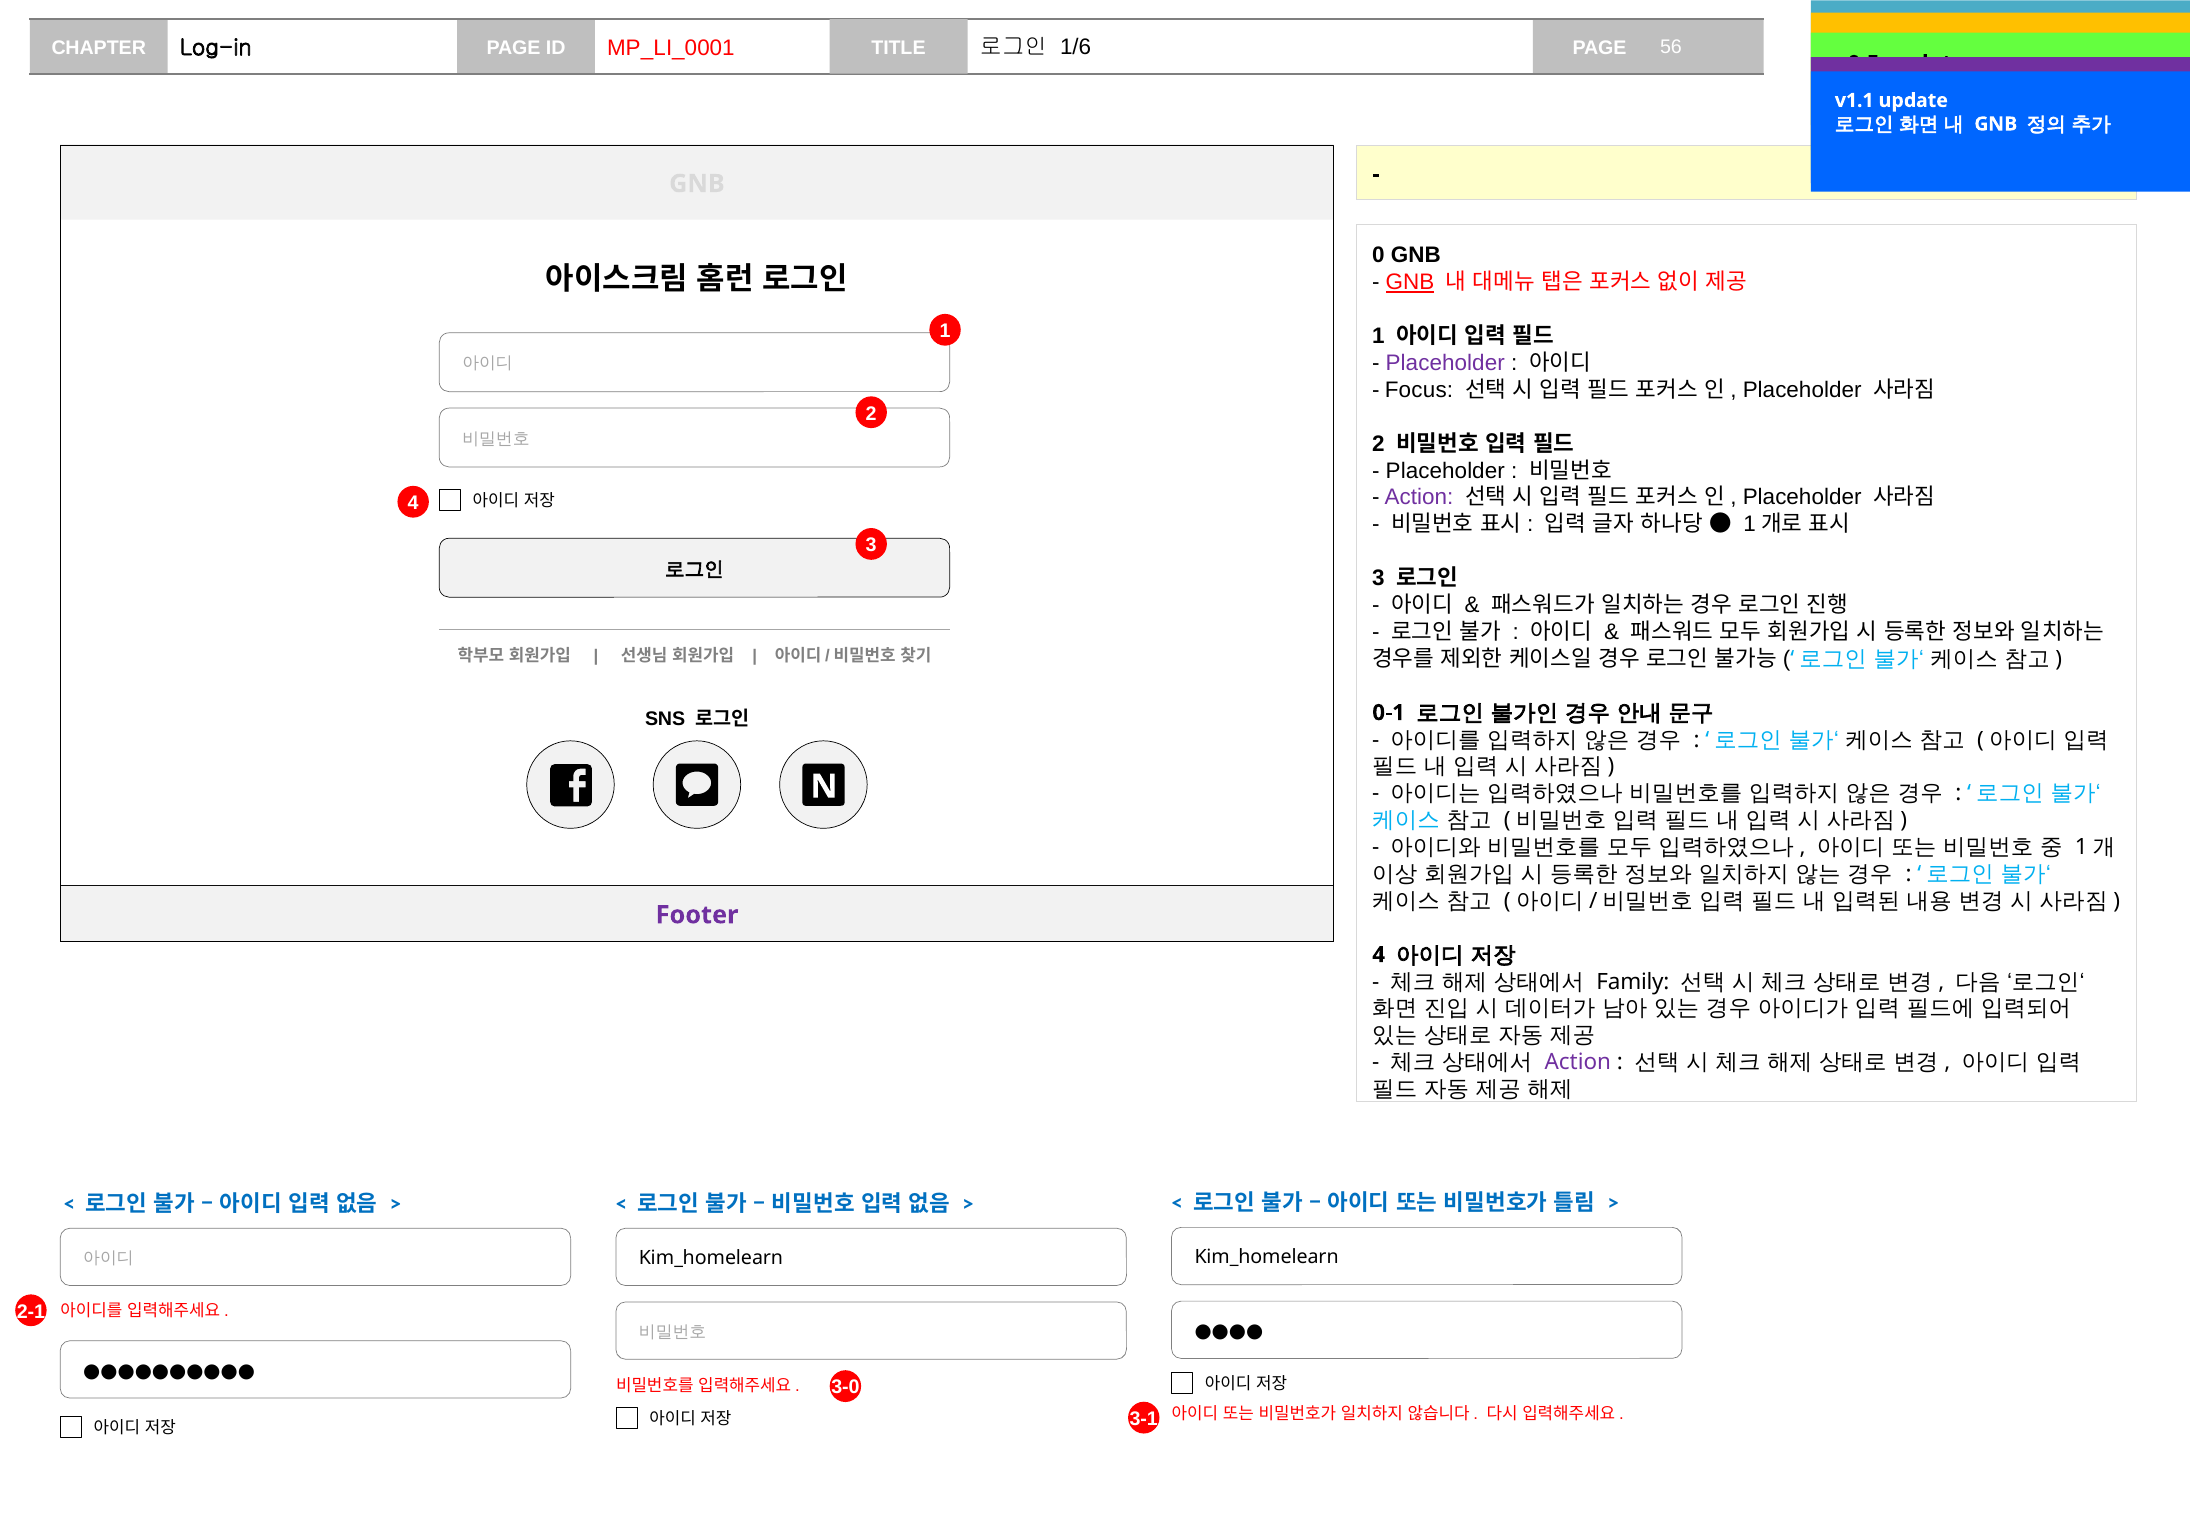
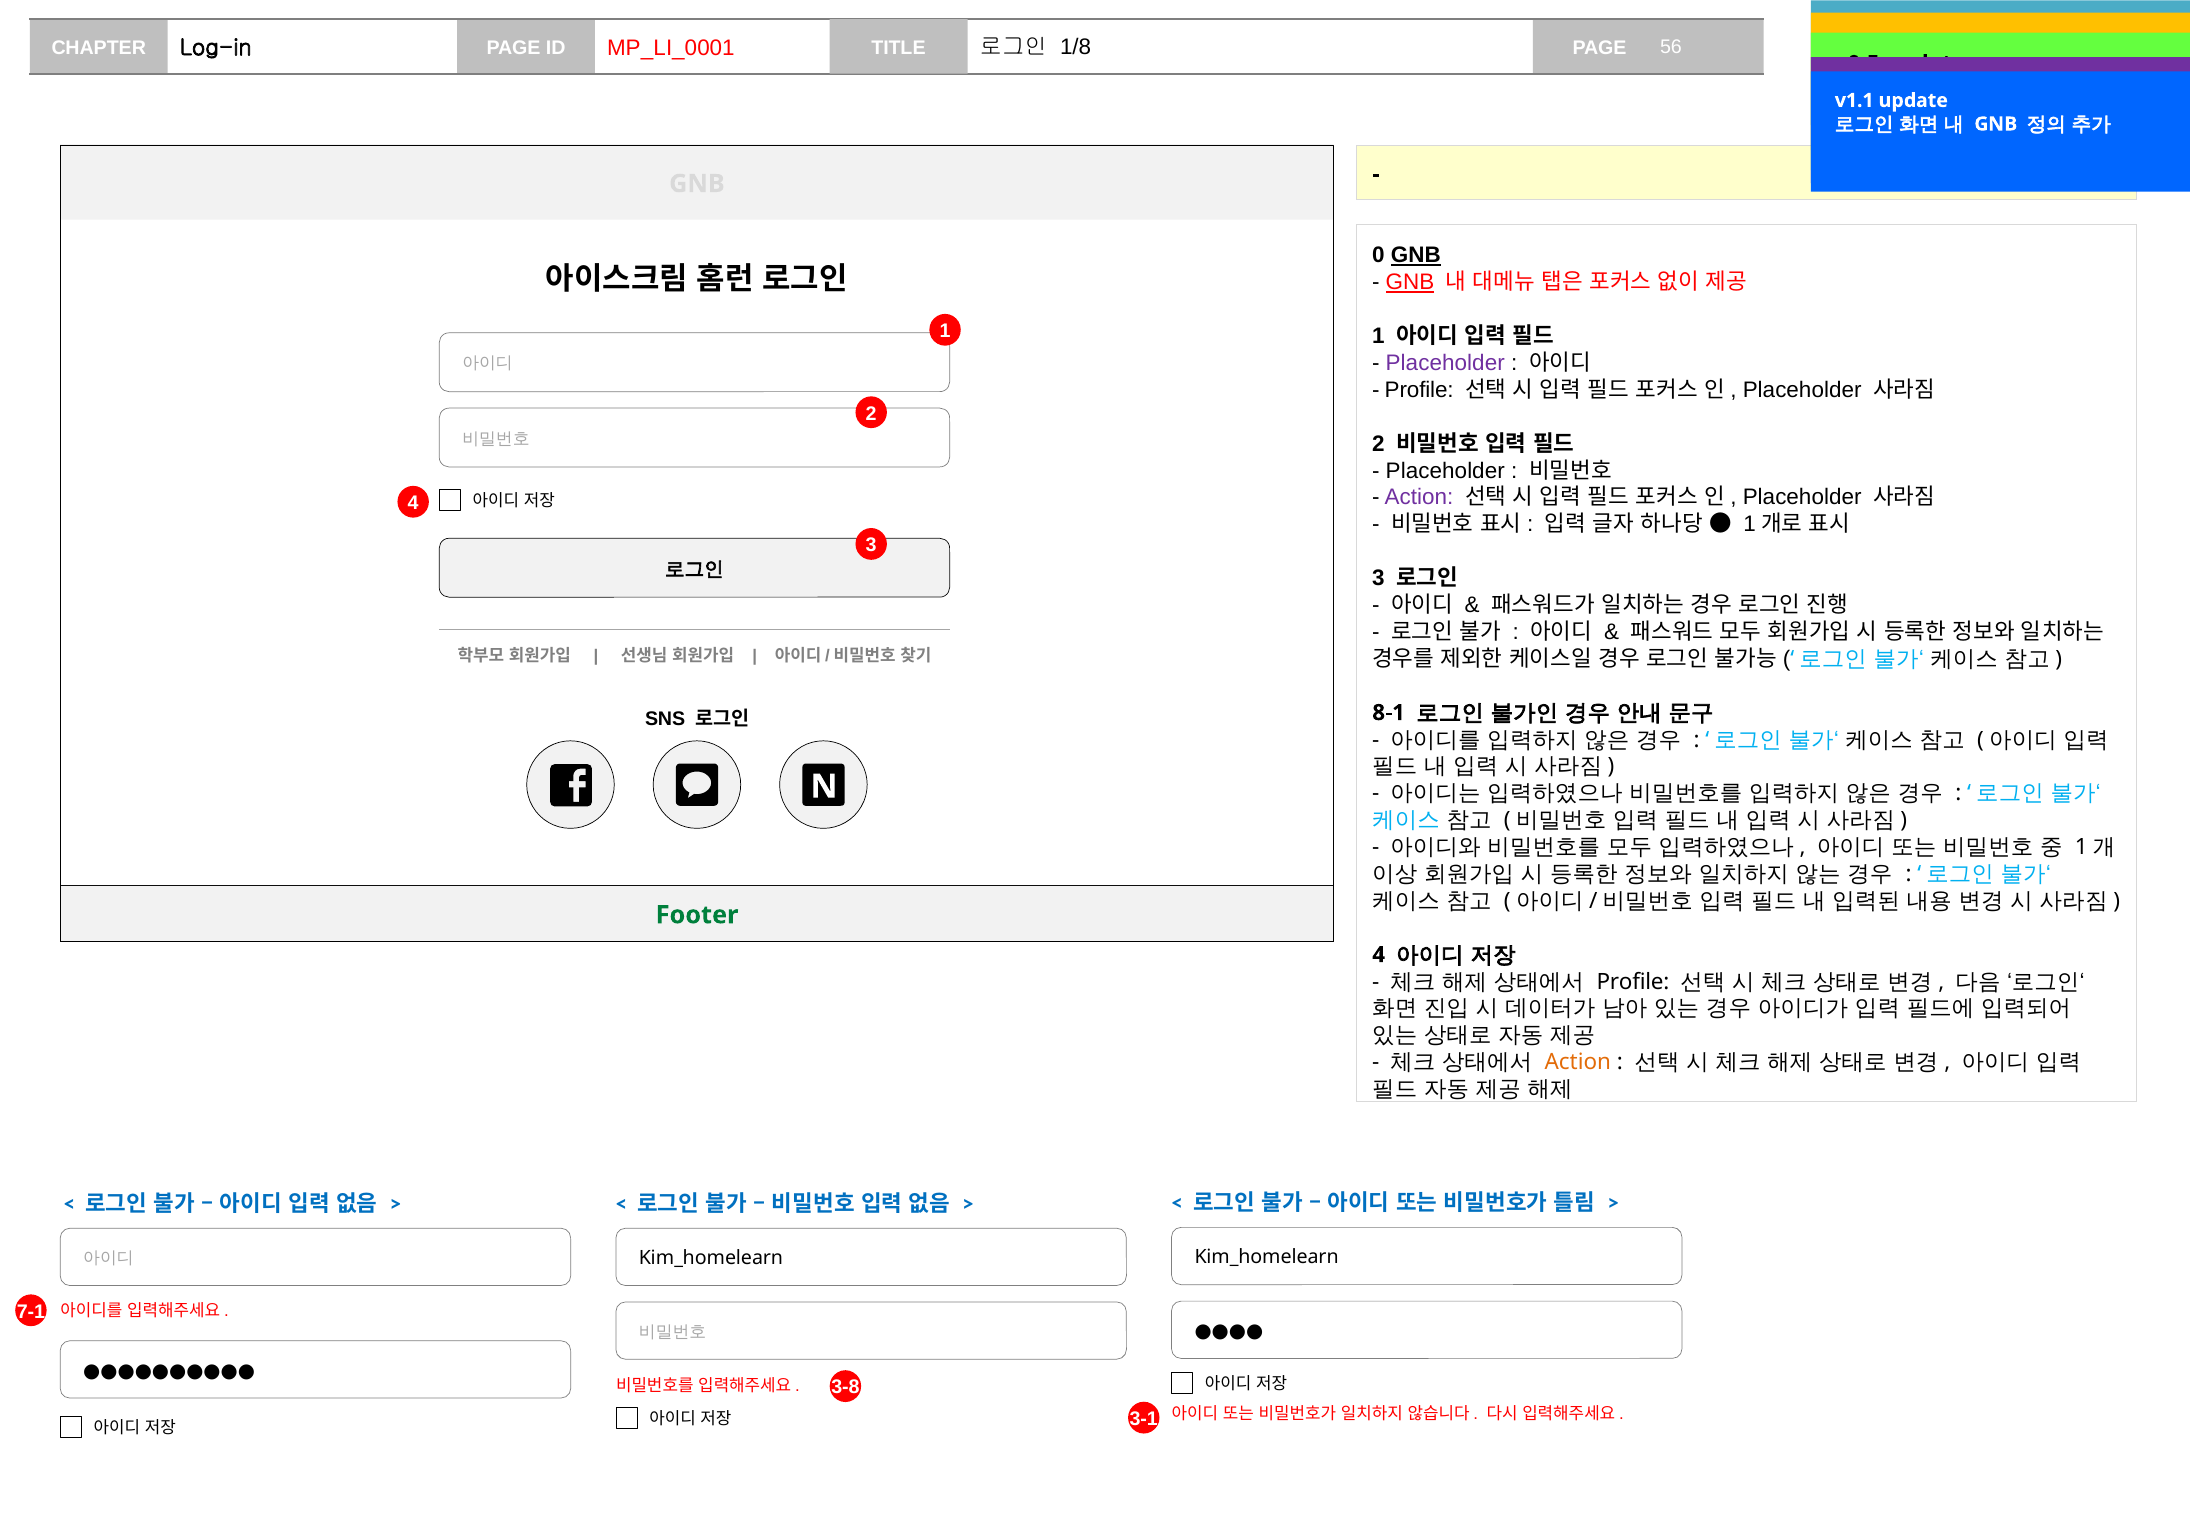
1/6: 1/6 -> 1/8
GNB at (1416, 255) underline: none -> present
Focus at (1419, 390): Focus -> Profile
0-1: 0-1 -> 8-1
Footer colour: purple -> green
Family at (1633, 982): Family -> Profile
Action at (1578, 1062) colour: purple -> orange
2-1: 2-1 -> 7-1
3-0: 3-0 -> 3-8
